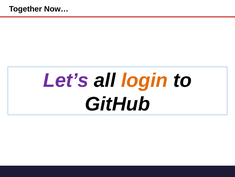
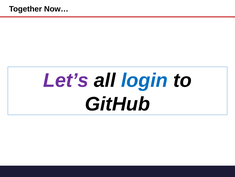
login colour: orange -> blue
